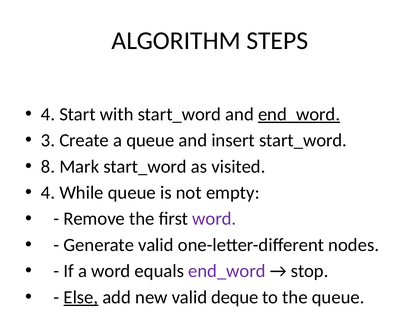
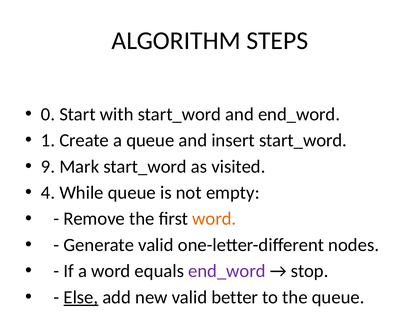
4 at (48, 114): 4 -> 0
end_word at (299, 114) underline: present -> none
3: 3 -> 1
8: 8 -> 9
word at (214, 219) colour: purple -> orange
deque: deque -> better
